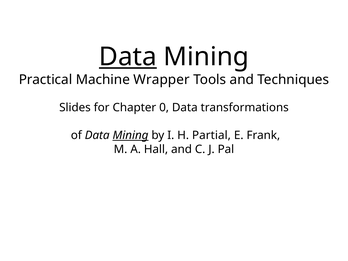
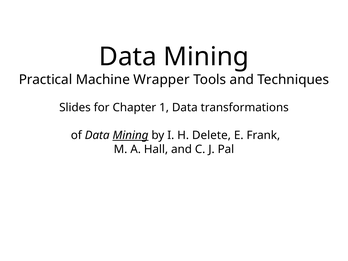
Data at (128, 57) underline: present -> none
0: 0 -> 1
Partial: Partial -> Delete
